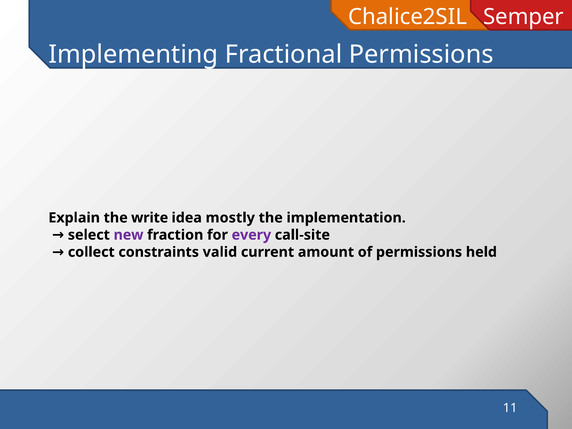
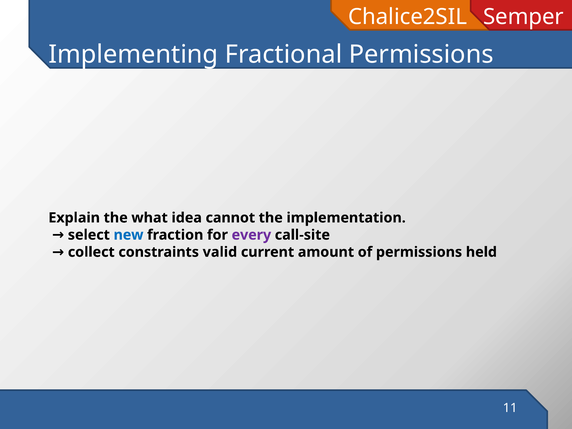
write: write -> what
mostly: mostly -> cannot
new colour: purple -> blue
